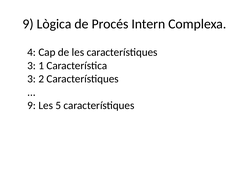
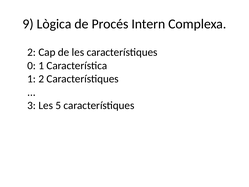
4 at (32, 52): 4 -> 2
3 at (32, 66): 3 -> 0
3 at (32, 79): 3 -> 1
9 at (32, 105): 9 -> 3
